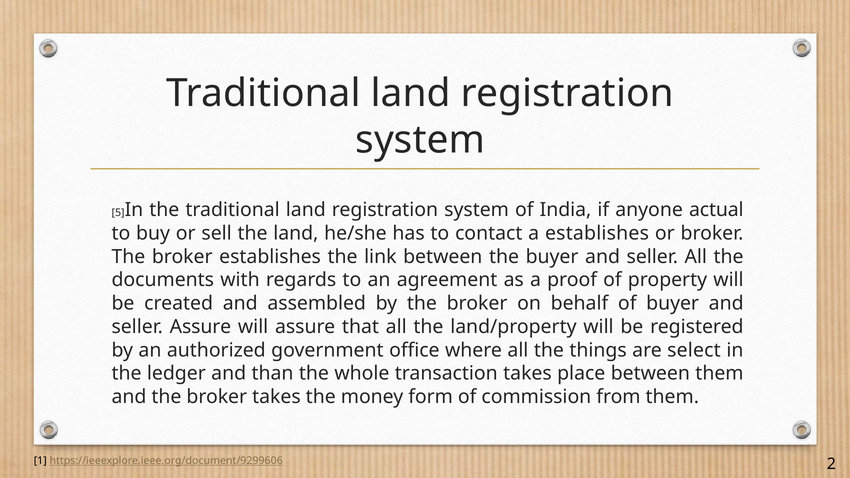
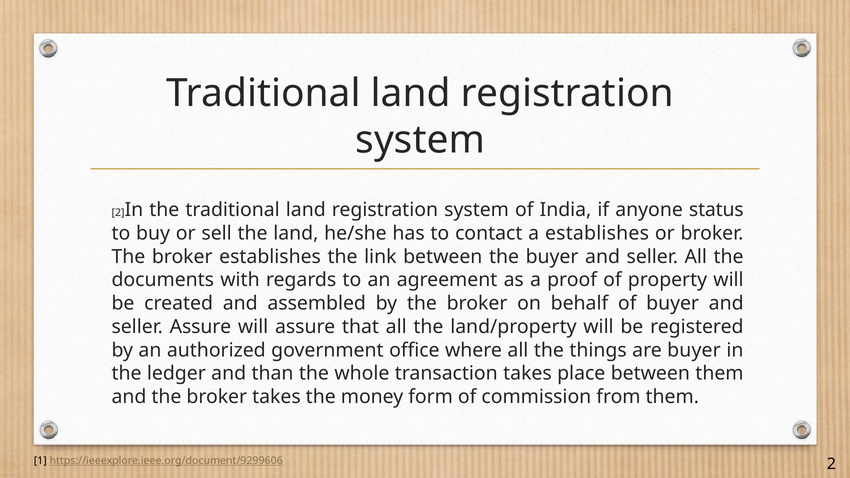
5 at (118, 213): 5 -> 2
actual: actual -> status
are select: select -> buyer
